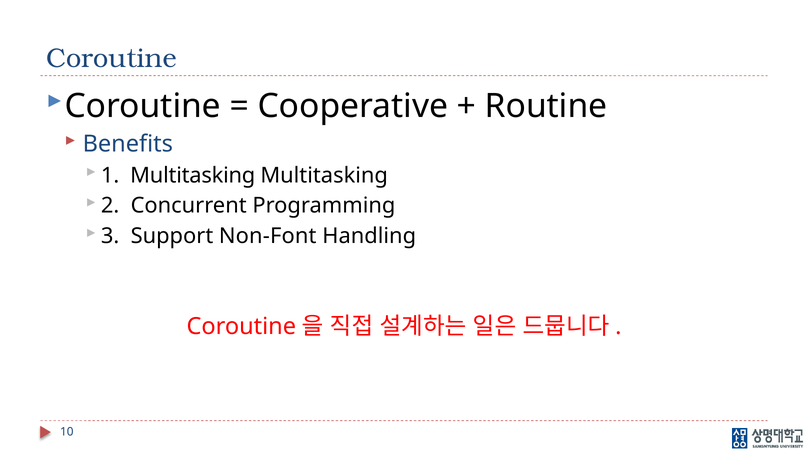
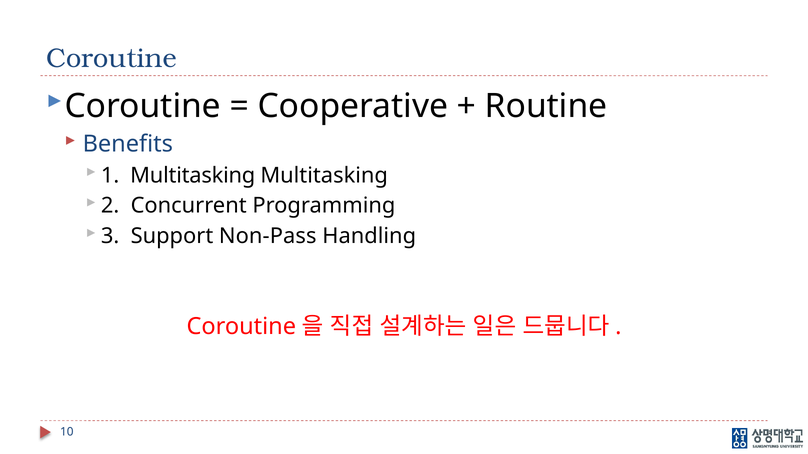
Non-Font: Non-Font -> Non-Pass
